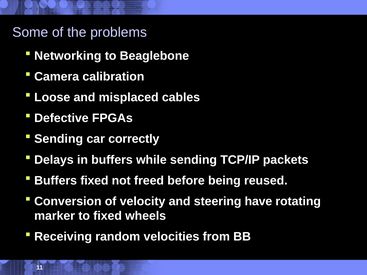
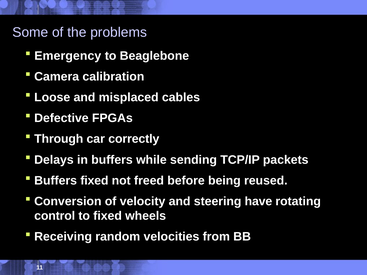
Networking: Networking -> Emergency
Sending at (59, 139): Sending -> Through
marker: marker -> control
